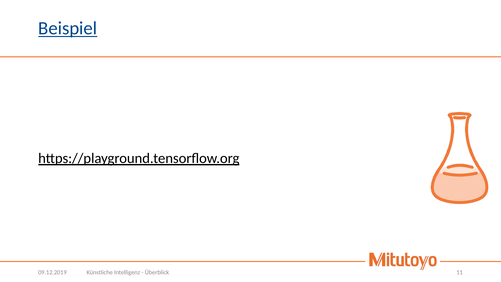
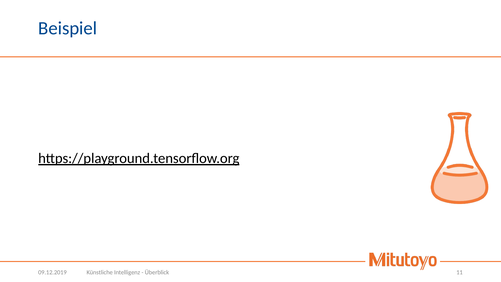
Beispiel underline: present -> none
